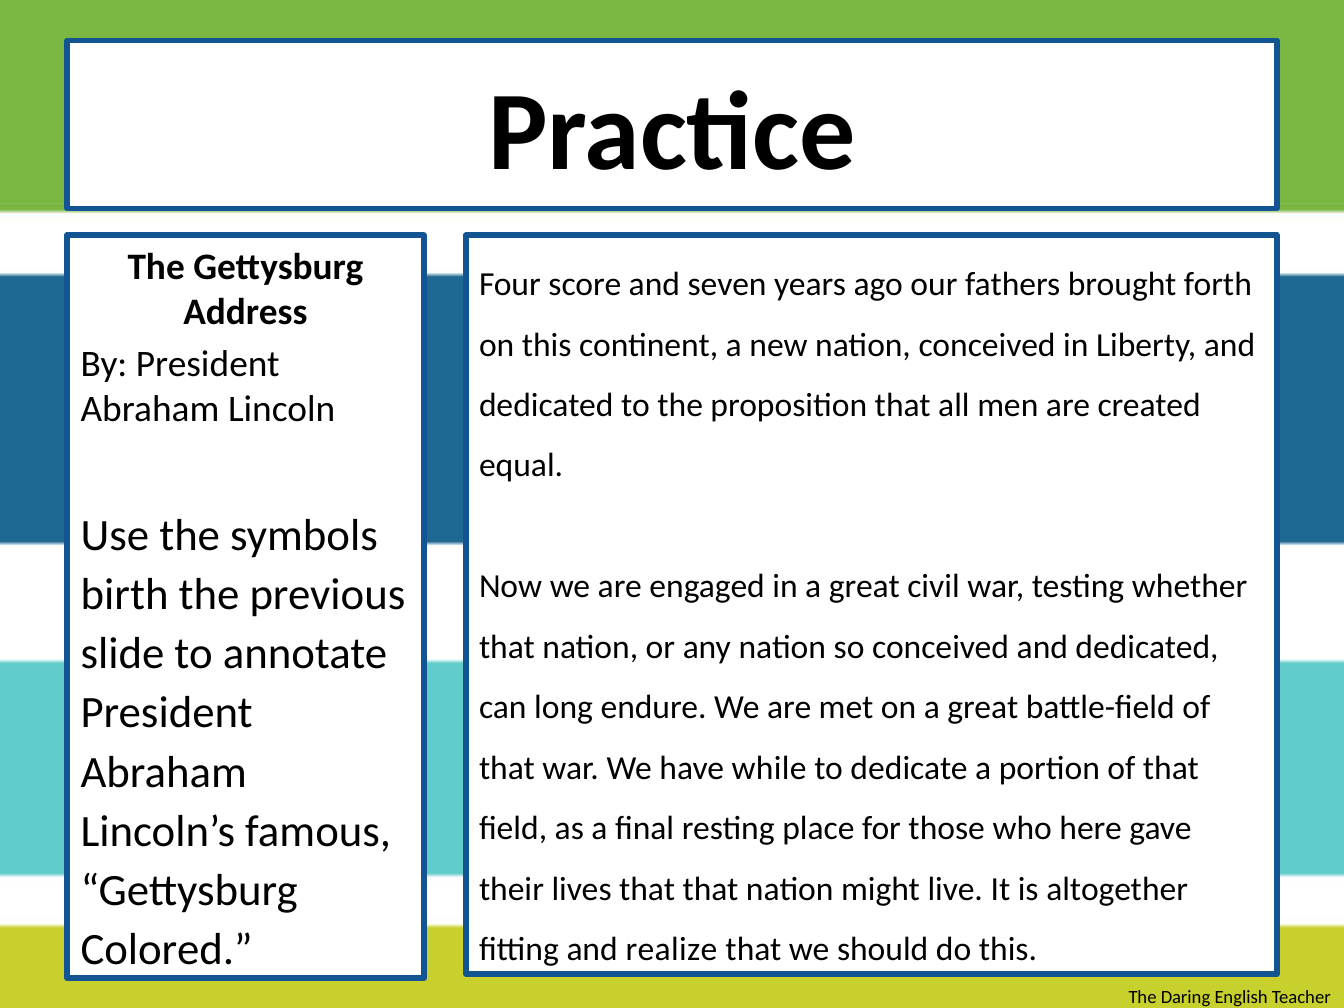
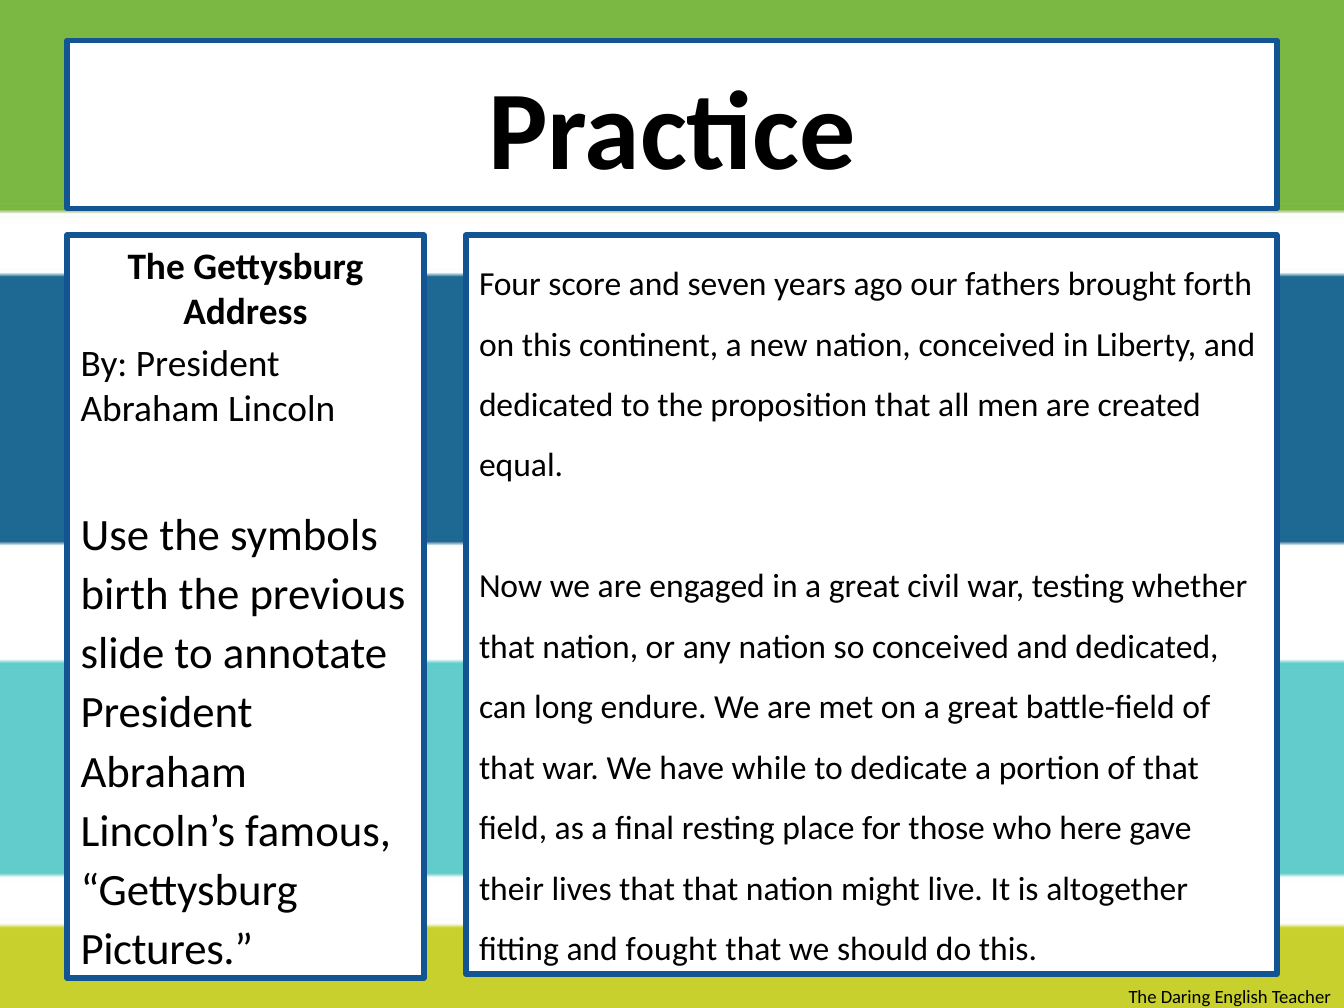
Colored: Colored -> Pictures
realize: realize -> fought
